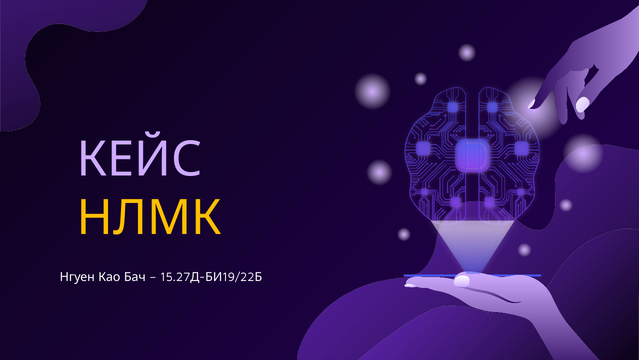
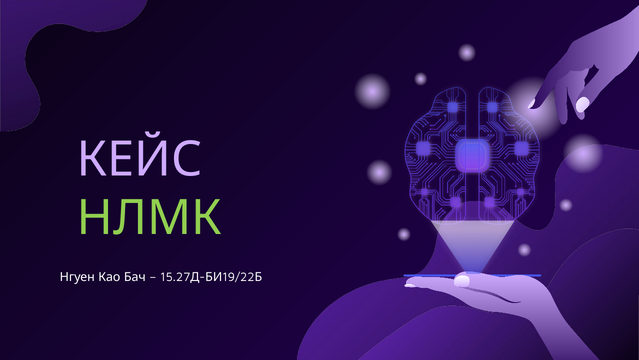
НЛМК colour: yellow -> light green
